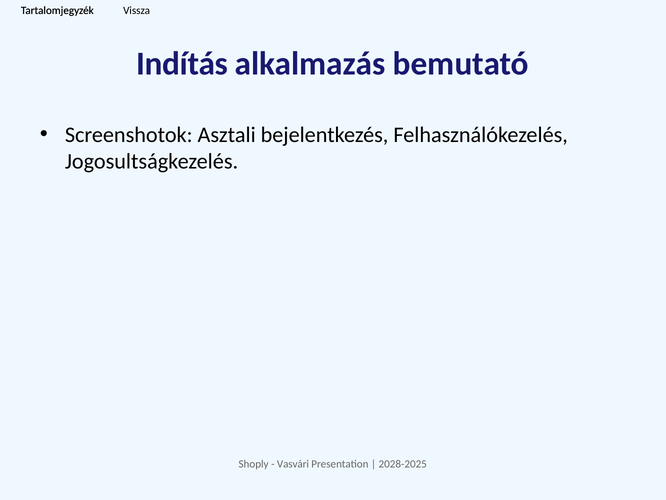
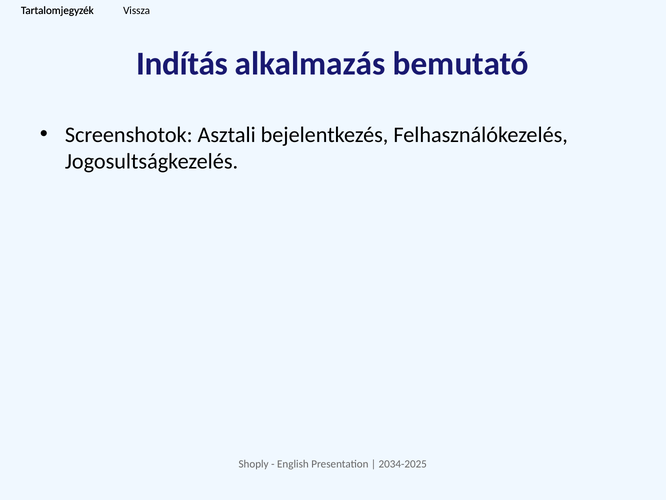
Vasvári: Vasvári -> English
2028-2025: 2028-2025 -> 2034-2025
